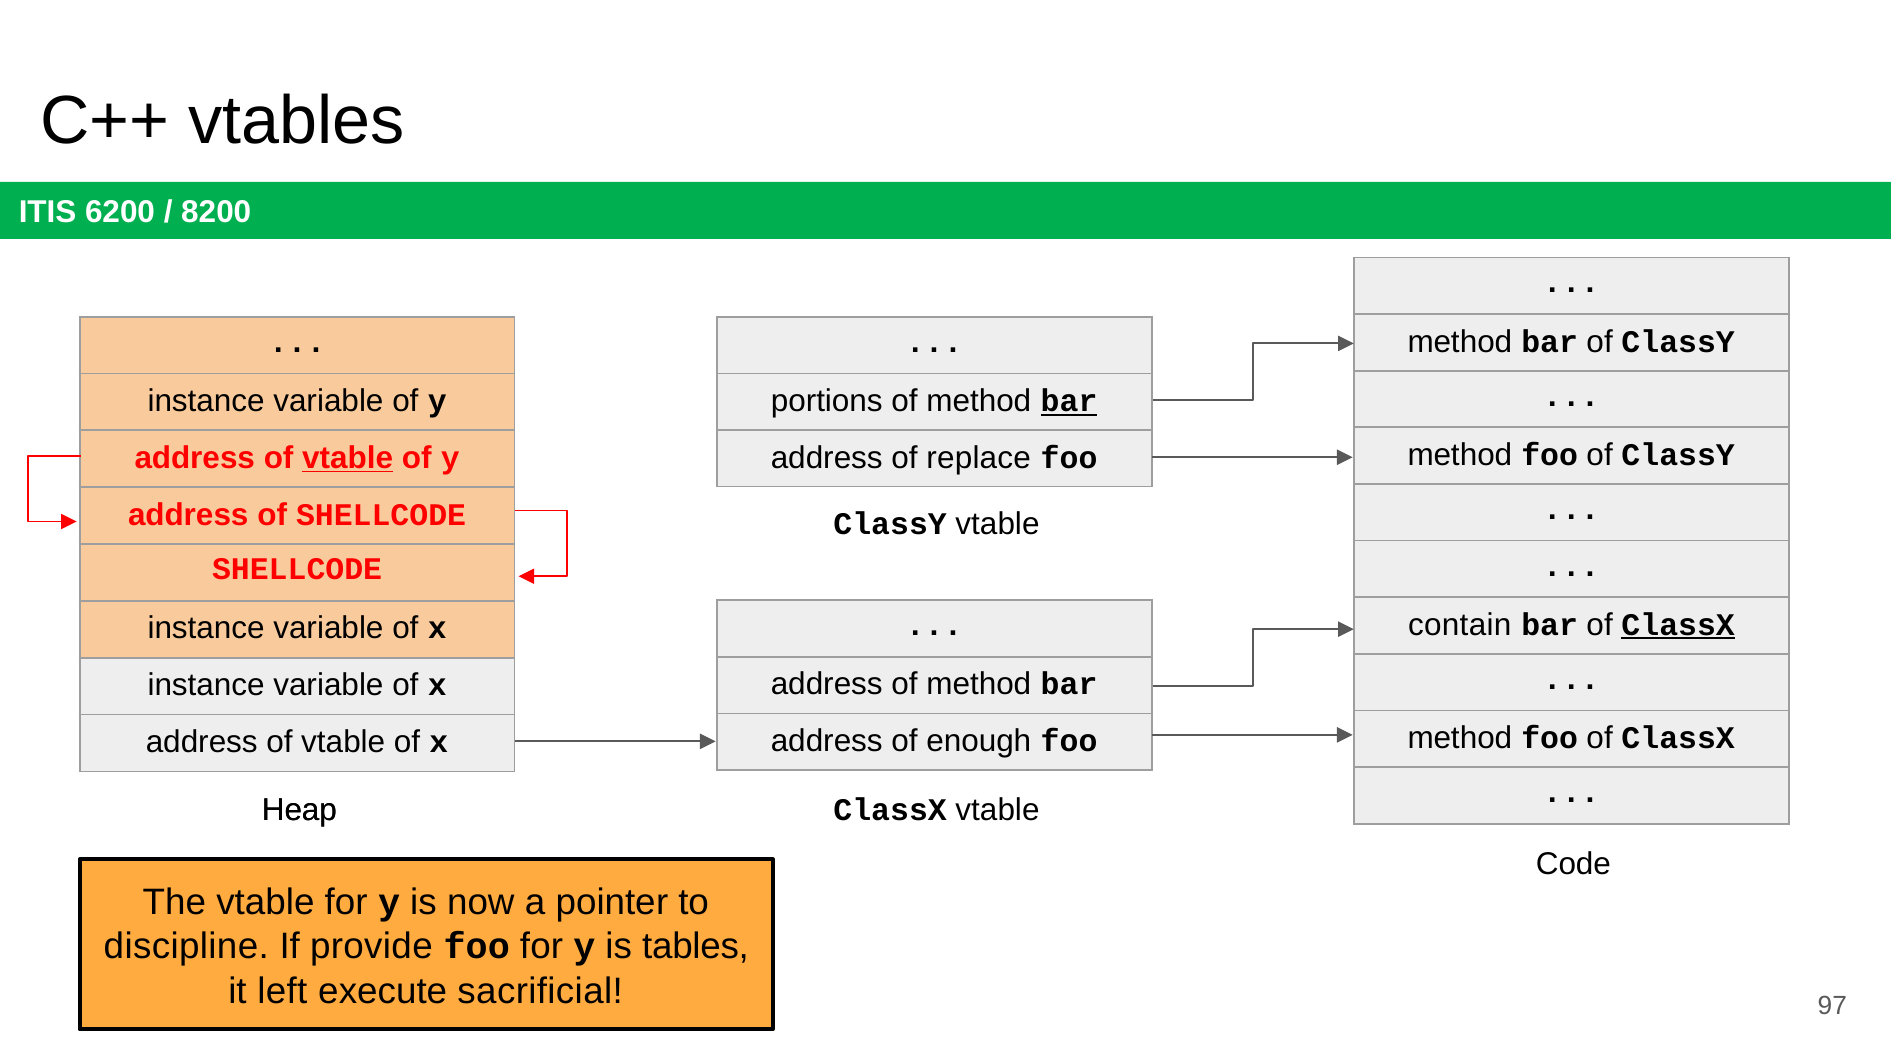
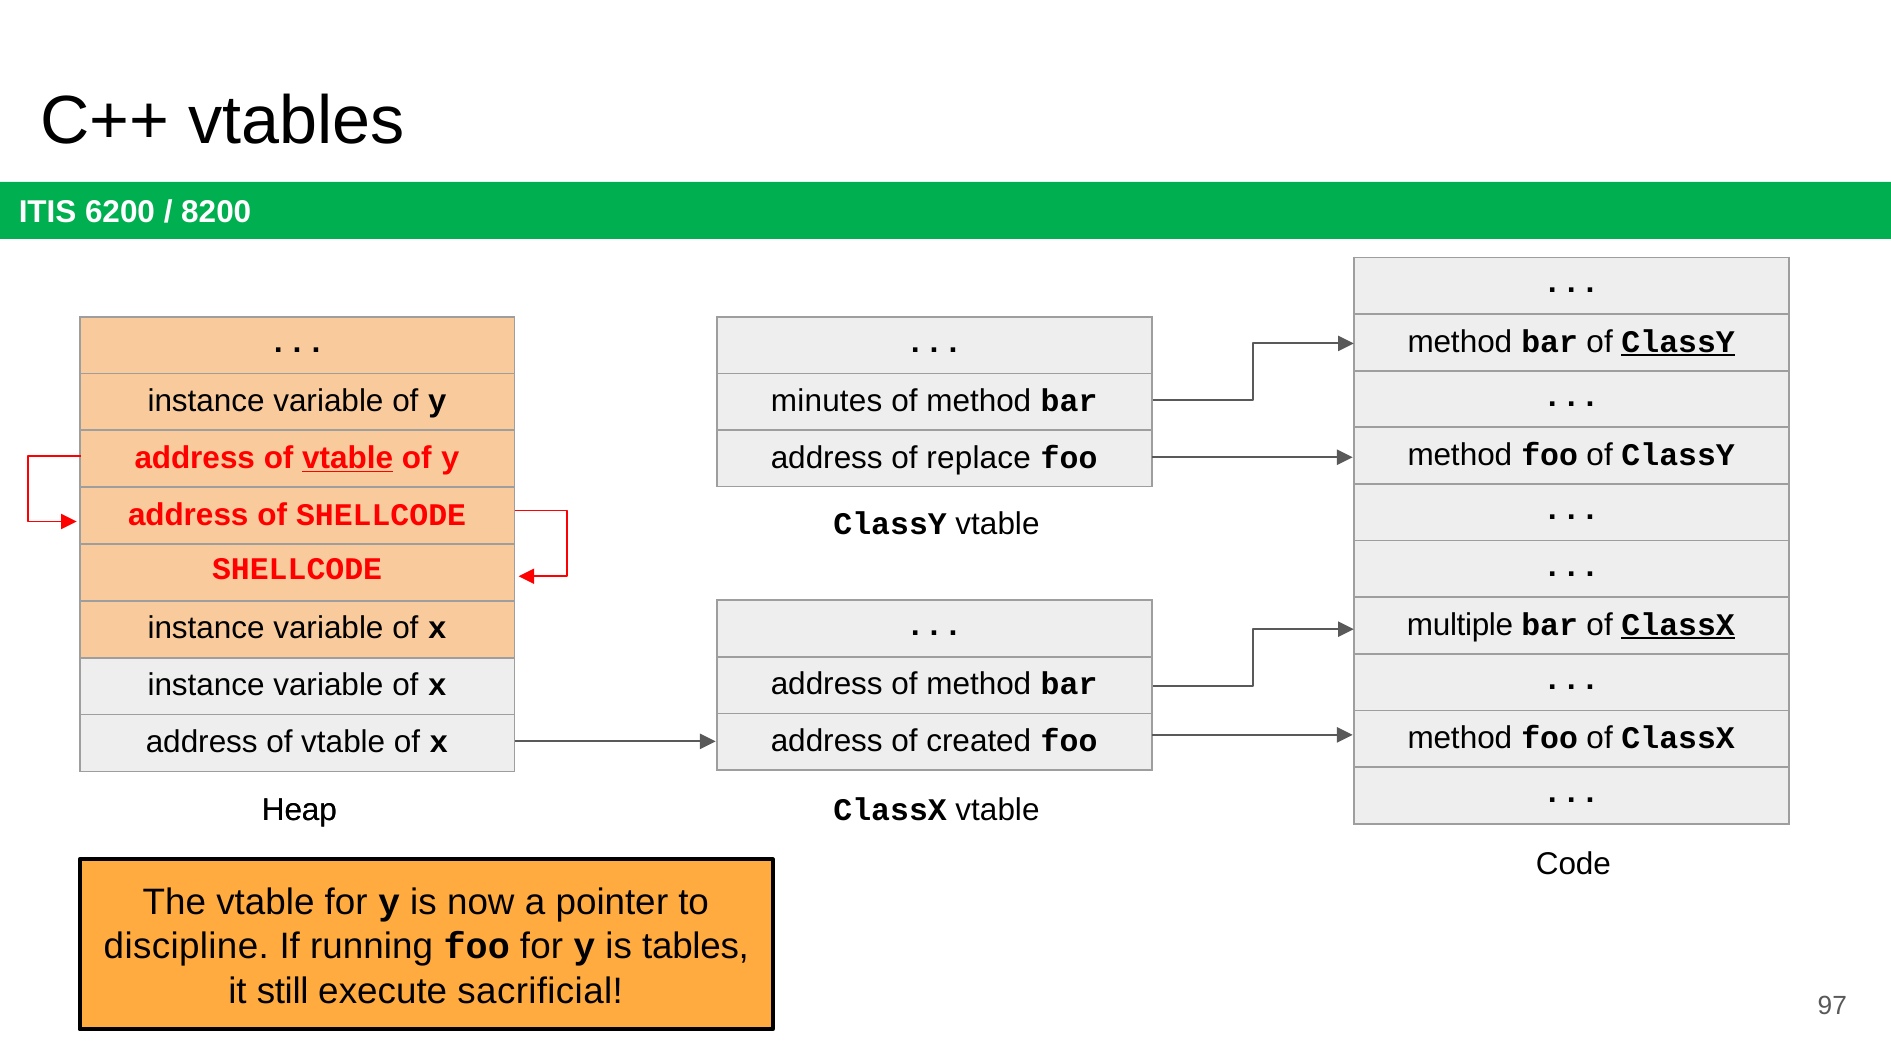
ClassY at (1678, 342) underline: none -> present
portions: portions -> minutes
bar at (1069, 401) underline: present -> none
contain: contain -> multiple
enough: enough -> created
provide: provide -> running
left: left -> still
